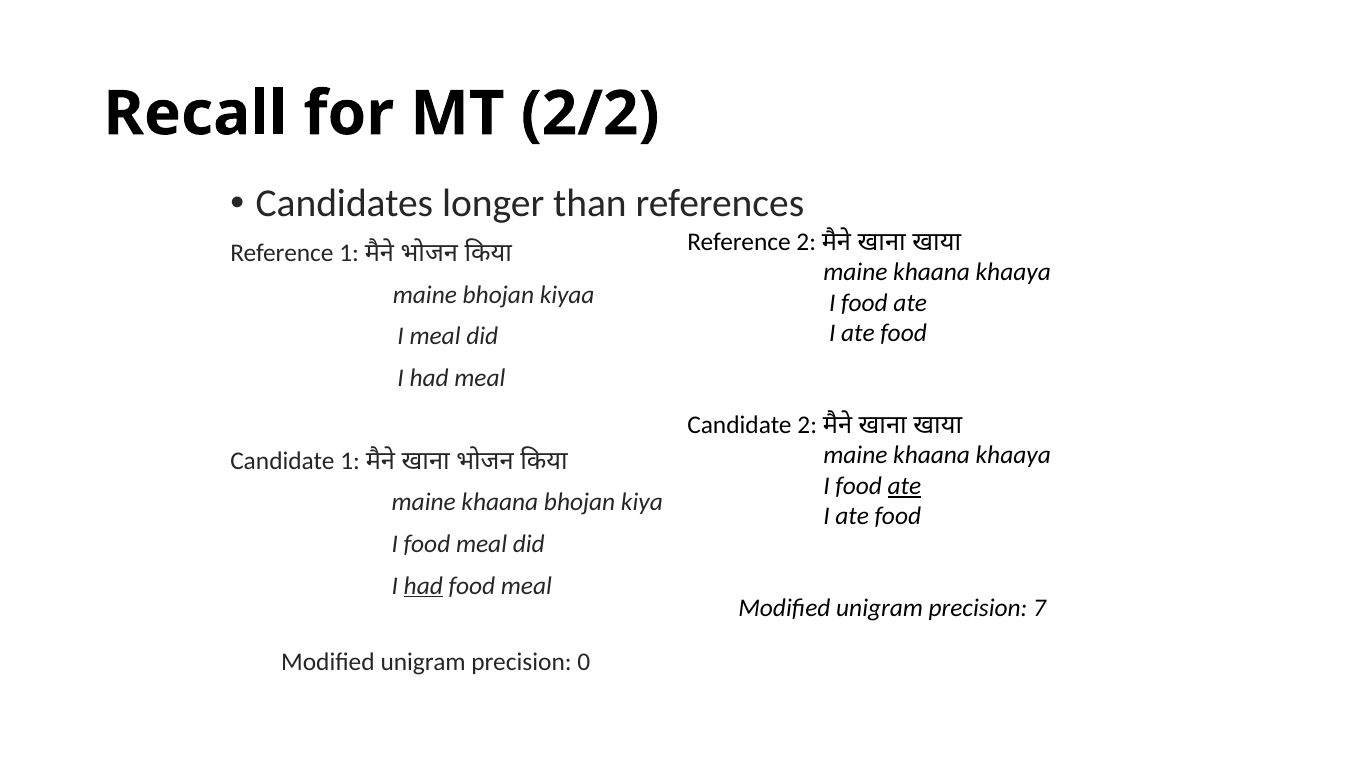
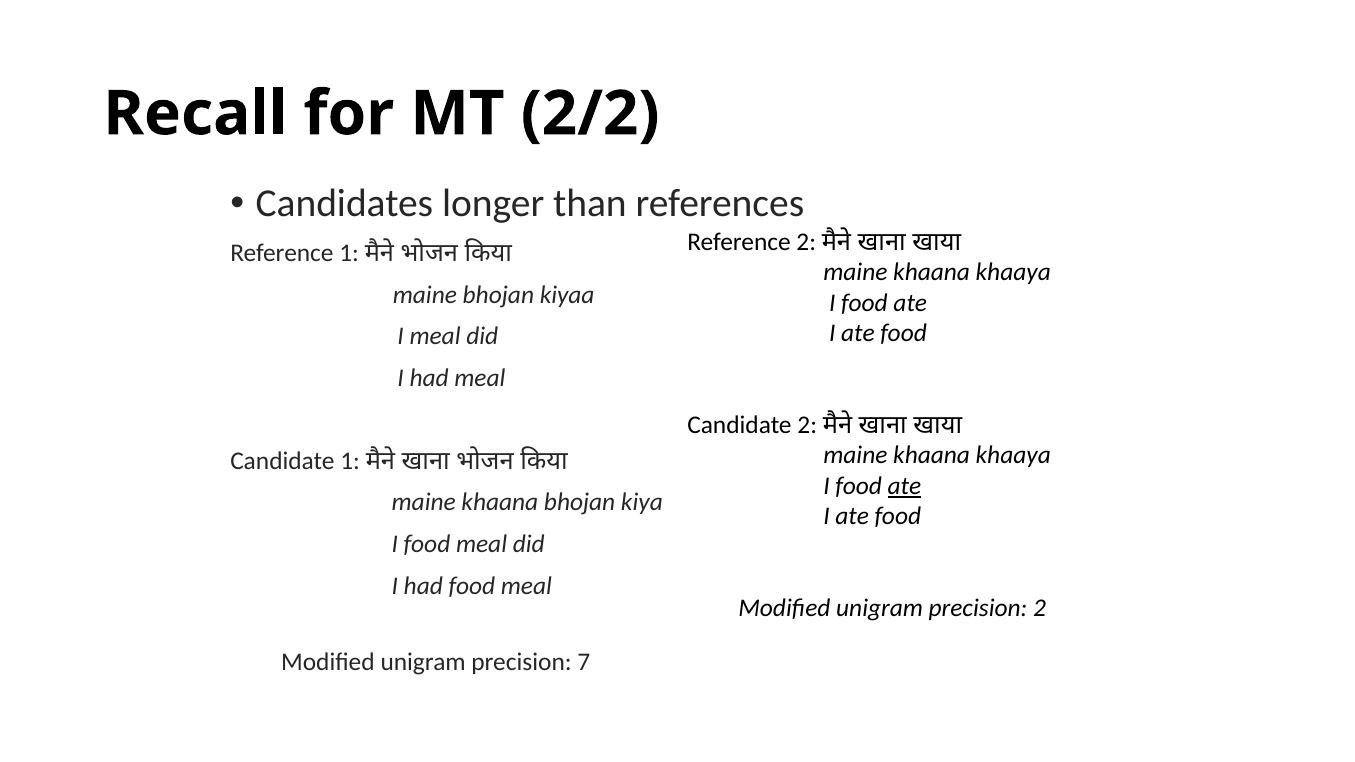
had at (423, 586) underline: present -> none
precision 7: 7 -> 2
0: 0 -> 7
